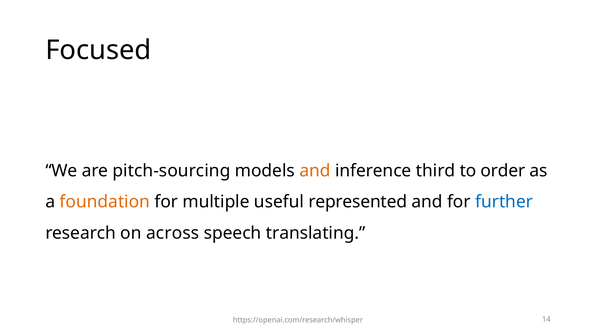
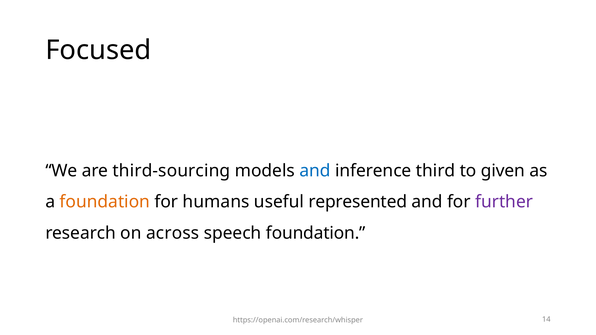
pitch-sourcing: pitch-sourcing -> third-sourcing
and at (315, 171) colour: orange -> blue
order: order -> given
multiple: multiple -> humans
further colour: blue -> purple
speech translating: translating -> foundation
